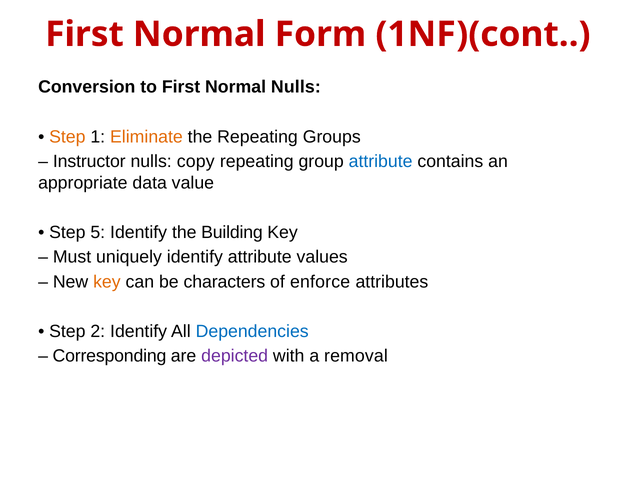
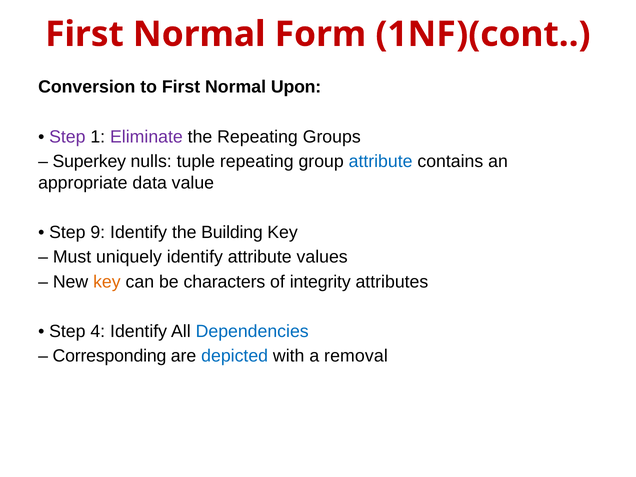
Normal Nulls: Nulls -> Upon
Step at (67, 137) colour: orange -> purple
Eliminate colour: orange -> purple
Instructor: Instructor -> Superkey
copy: copy -> tuple
5: 5 -> 9
enforce: enforce -> integrity
2: 2 -> 4
depicted colour: purple -> blue
